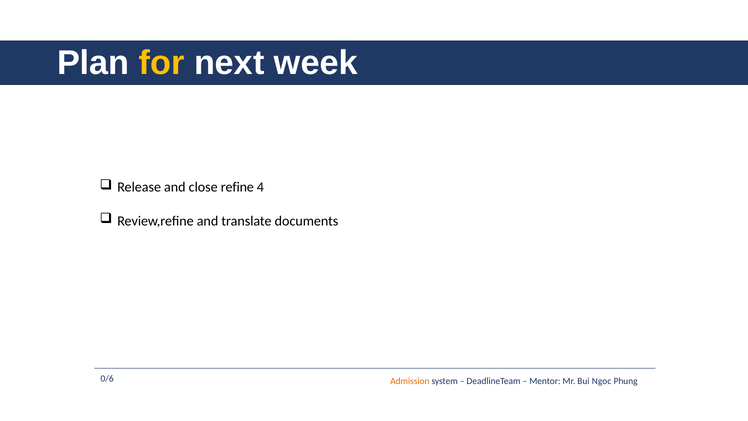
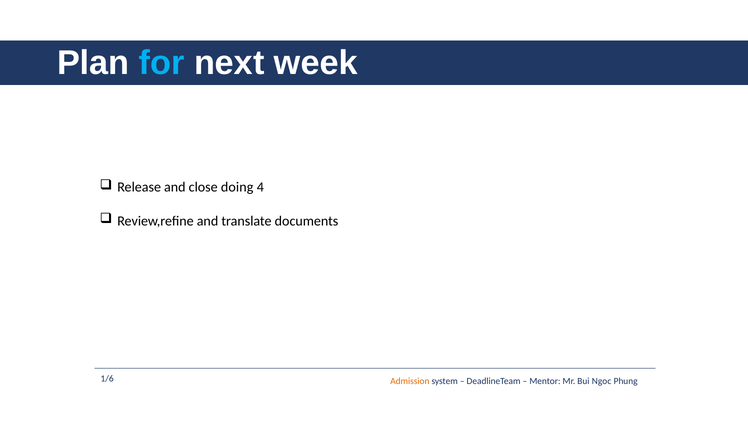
for colour: yellow -> light blue
refine: refine -> doing
0/6: 0/6 -> 1/6
